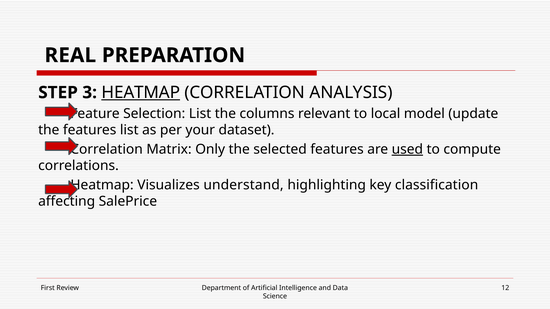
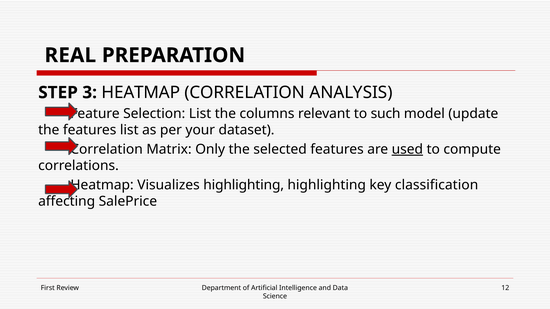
HEATMAP at (141, 93) underline: present -> none
local: local -> such
Visualizes understand: understand -> highlighting
